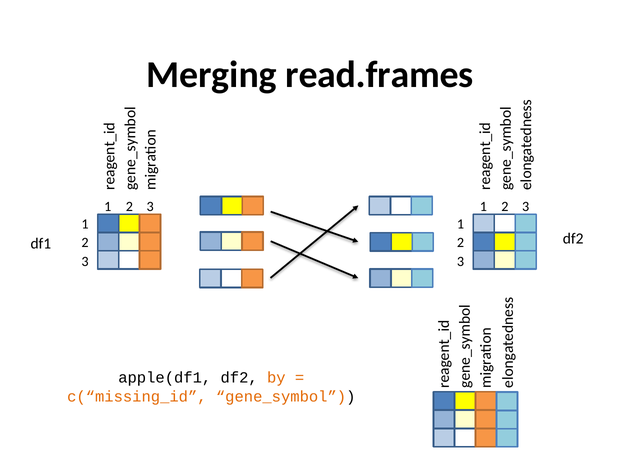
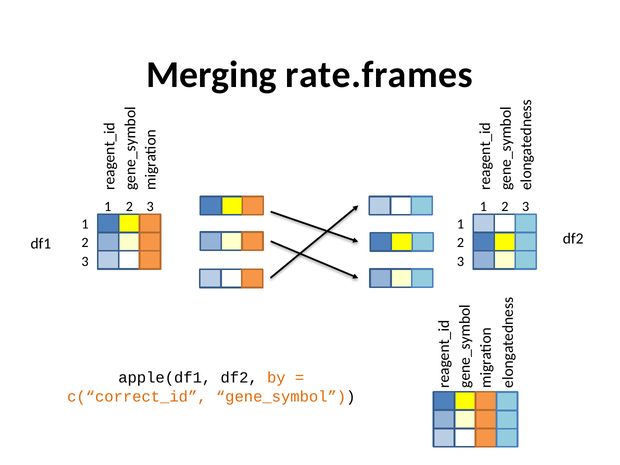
read.frames: read.frames -> rate.frames
c(“missing_id: c(“missing_id -> c(“correct_id
